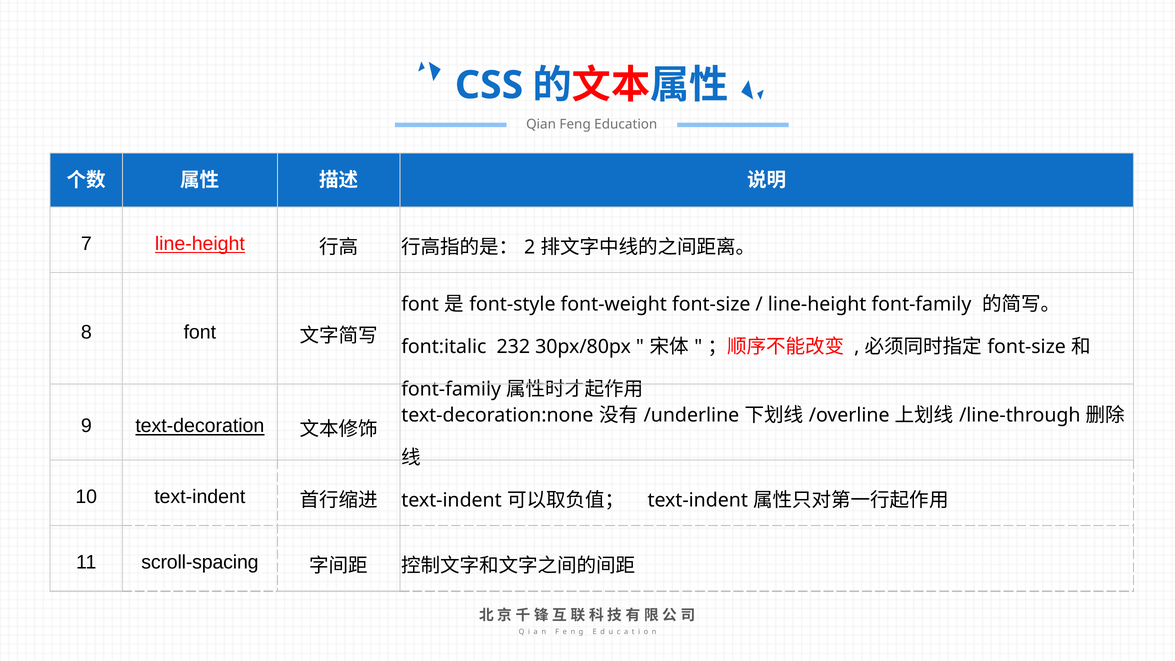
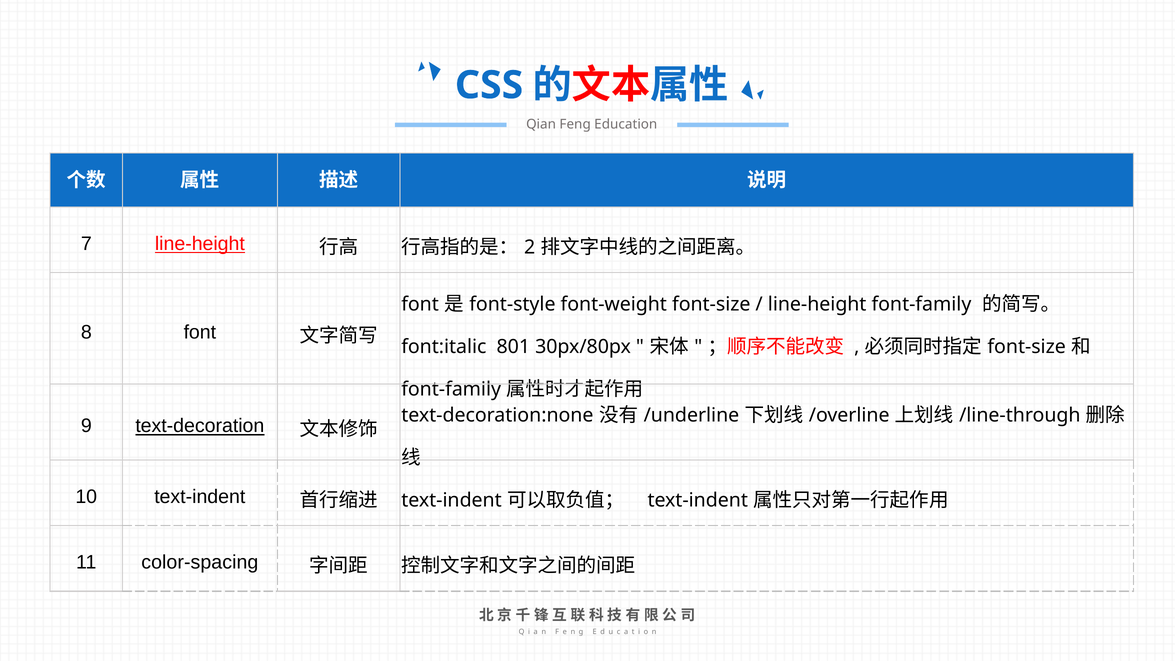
232: 232 -> 801
scroll-spacing: scroll-spacing -> color-spacing
